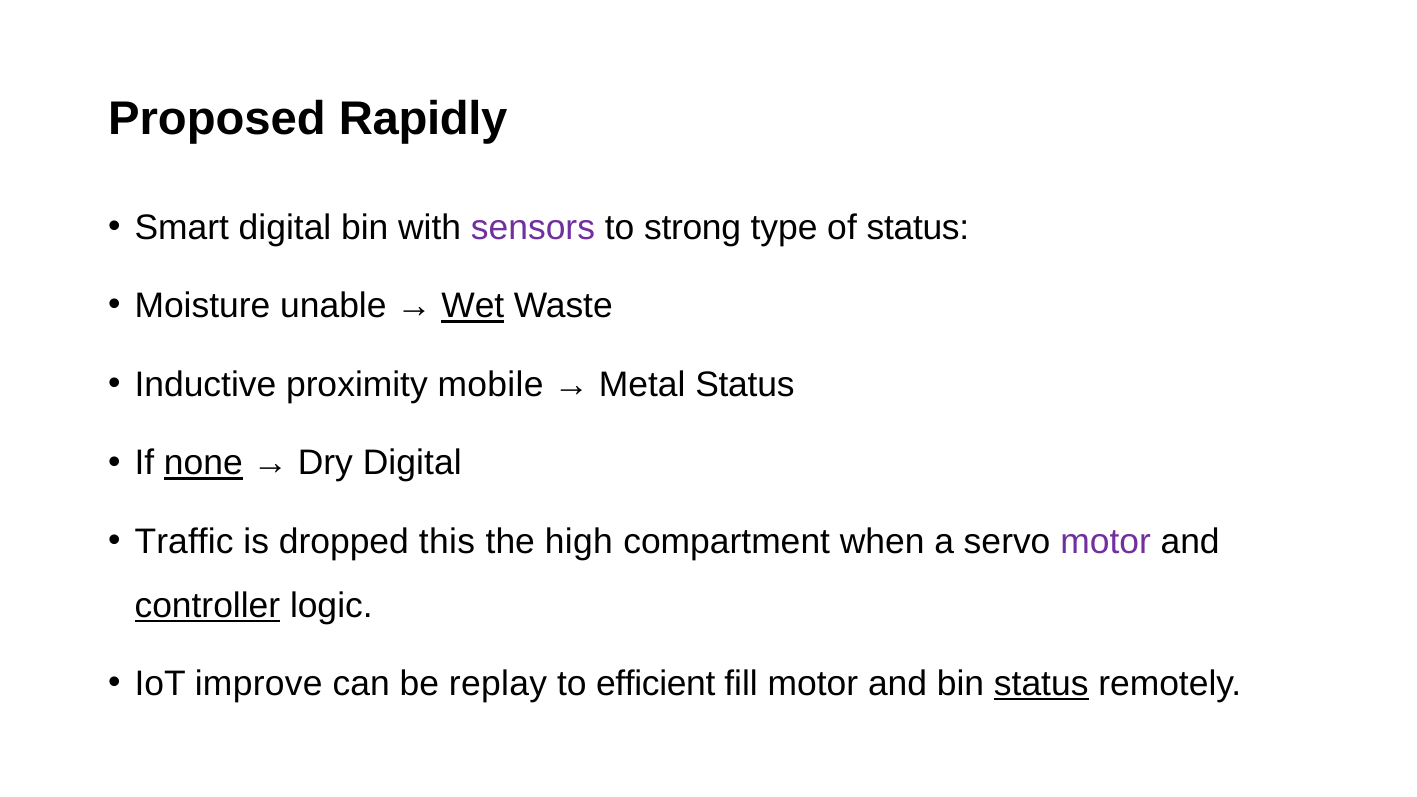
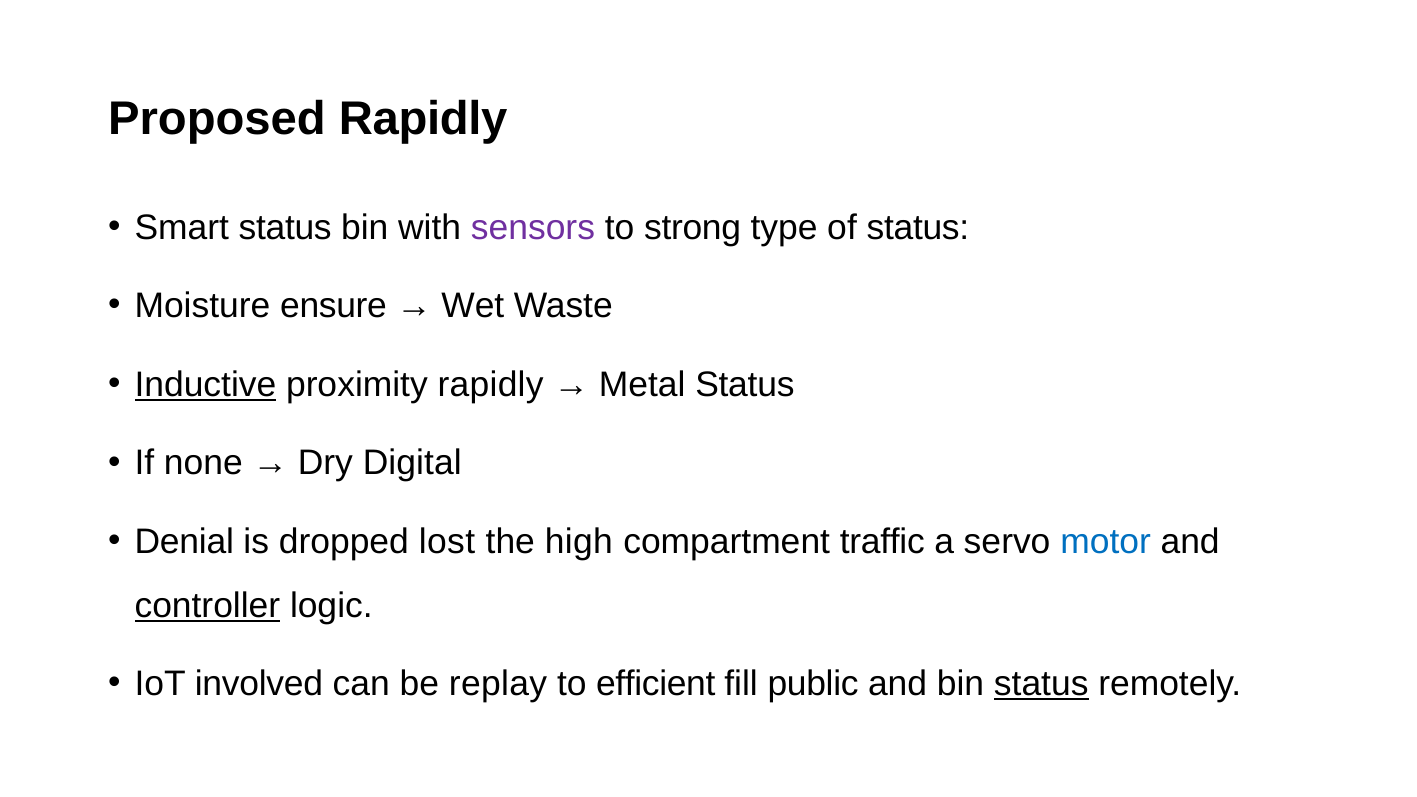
Smart digital: digital -> status
unable: unable -> ensure
Wet underline: present -> none
Inductive underline: none -> present
proximity mobile: mobile -> rapidly
none underline: present -> none
Traffic: Traffic -> Denial
this: this -> lost
when: when -> traffic
motor at (1106, 542) colour: purple -> blue
improve: improve -> involved
fill motor: motor -> public
